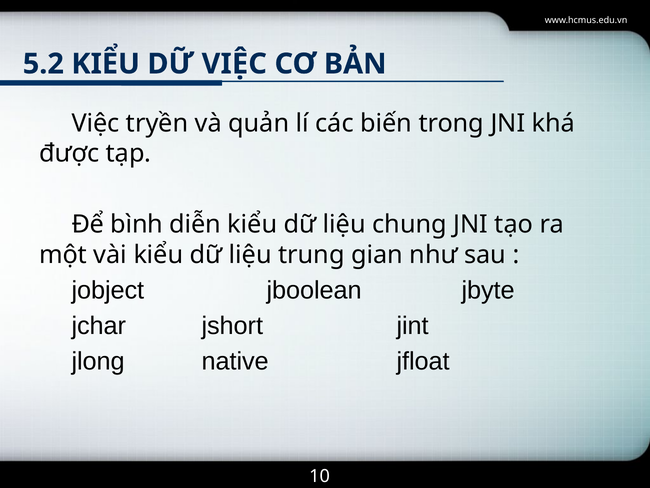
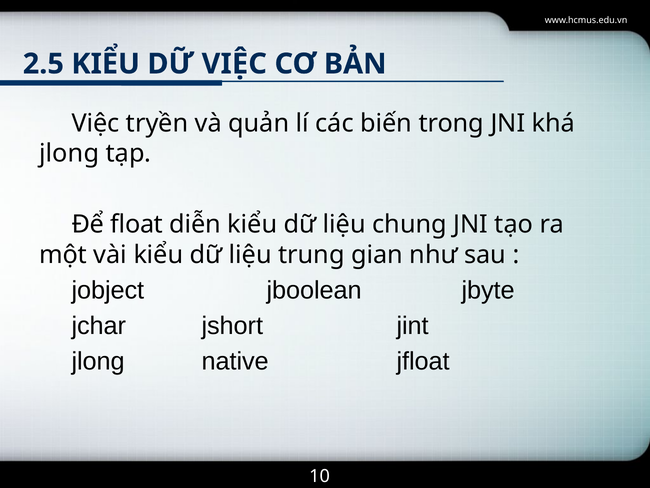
5.2: 5.2 -> 2.5
được at (69, 153): được -> jlong
bình: bình -> float
